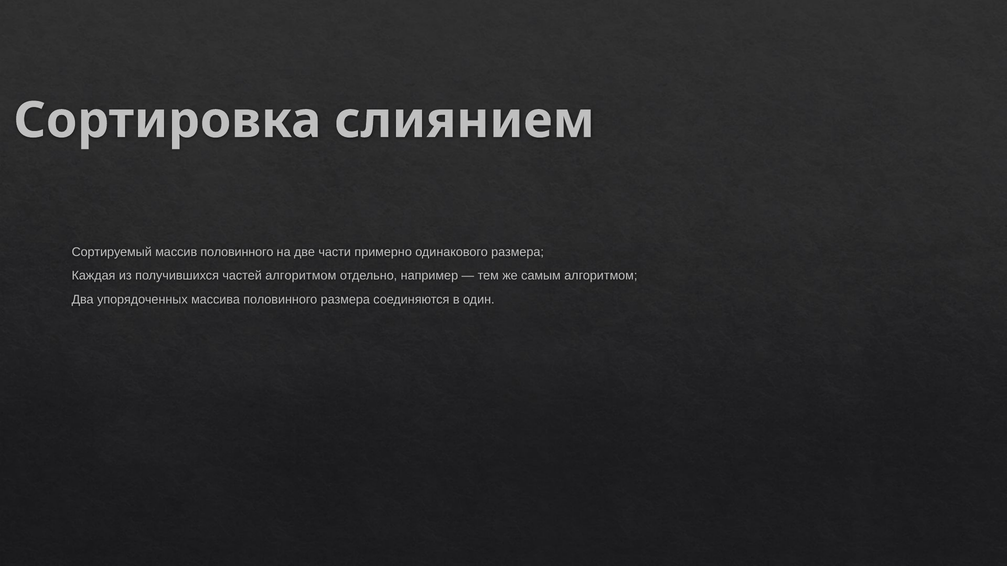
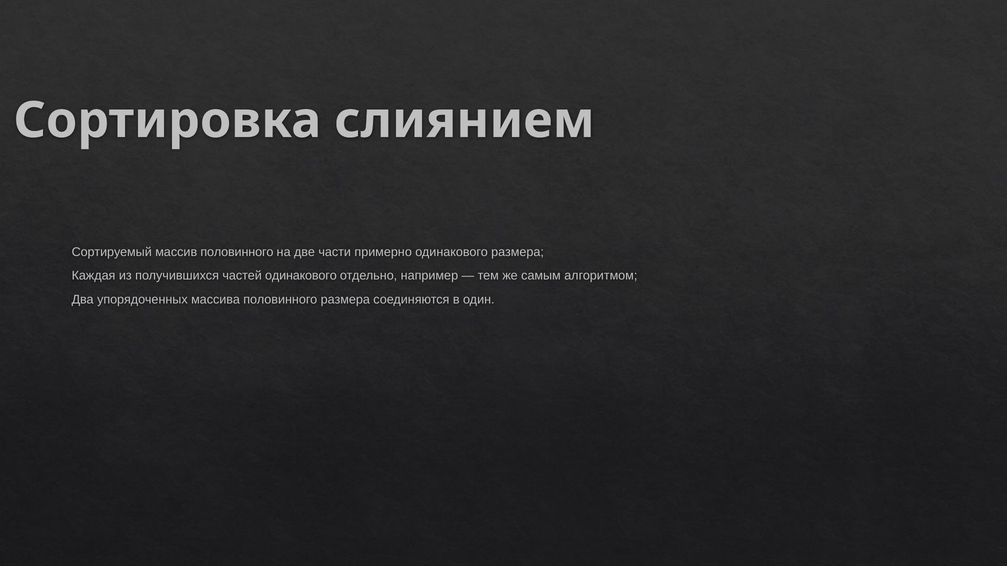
частей алгоритмом: алгоритмом -> одинакового
